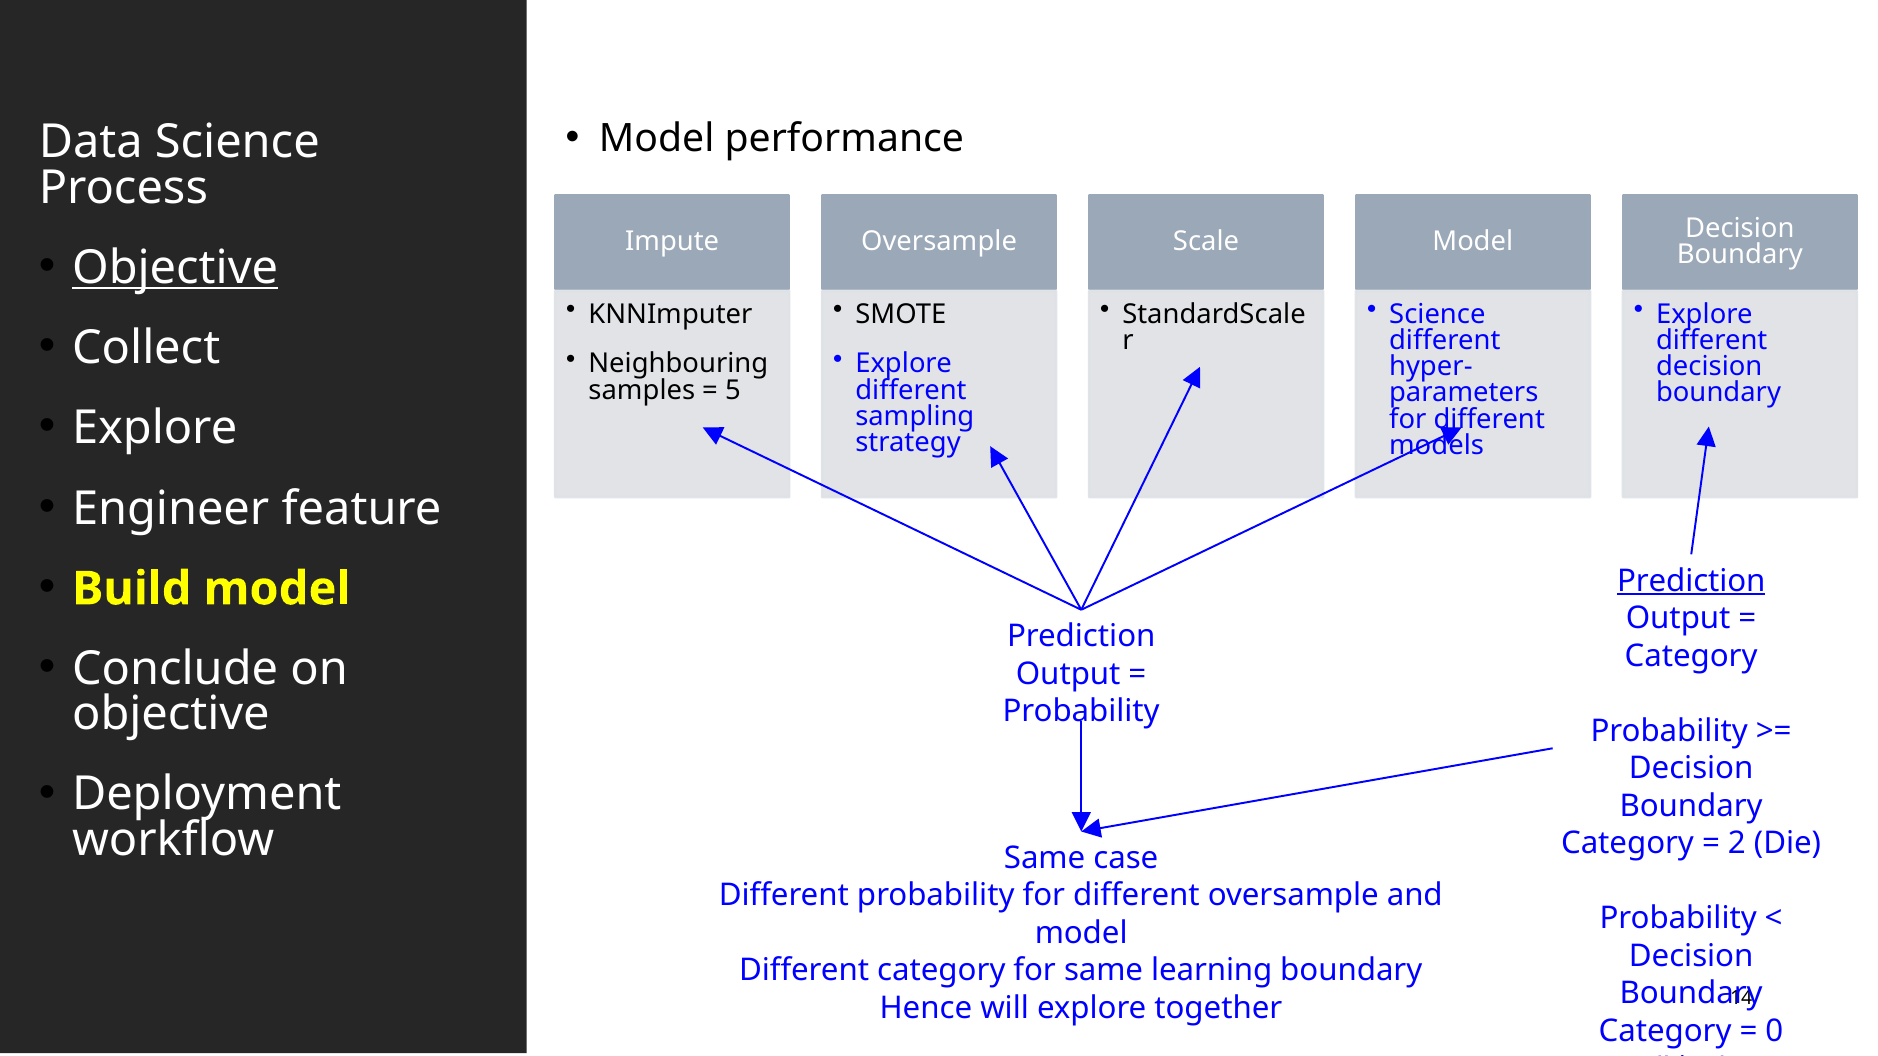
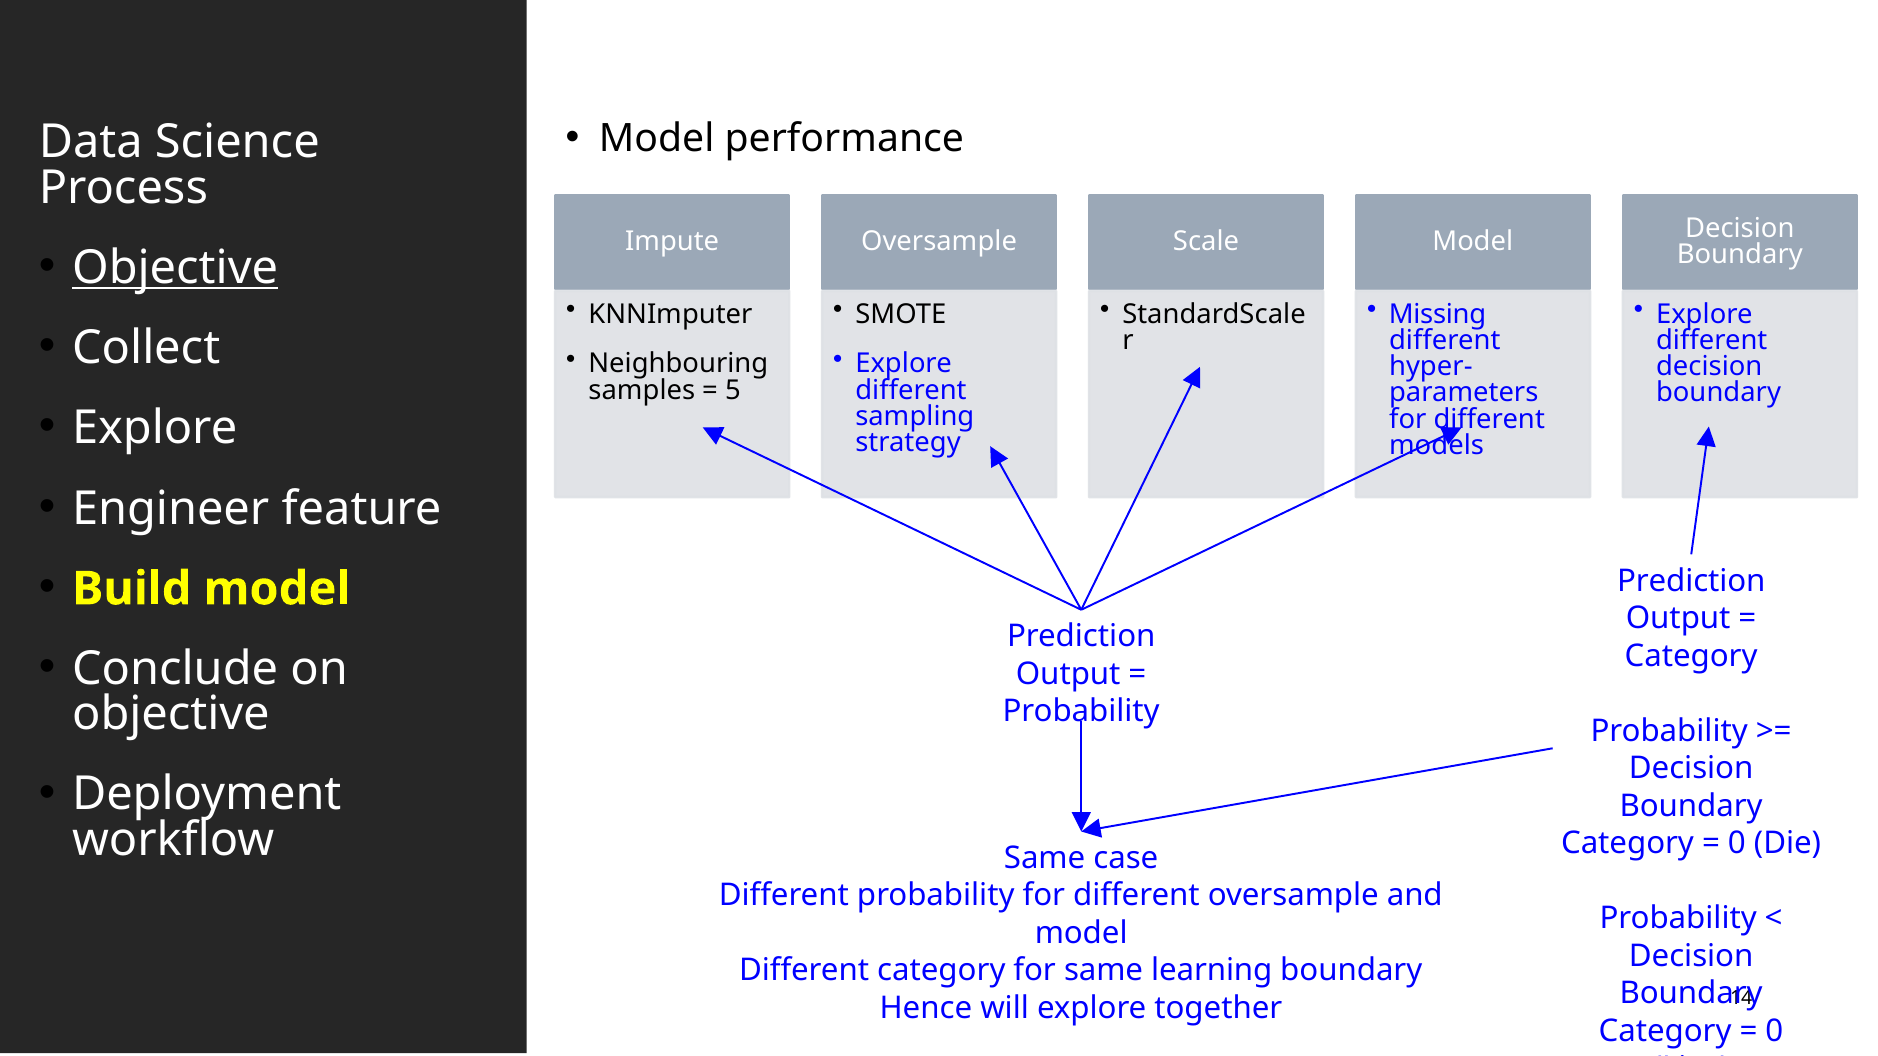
Science at (1437, 314): Science -> Missing
Prediction at (1691, 581) underline: present -> none
2 at (1737, 844): 2 -> 0
